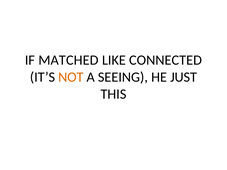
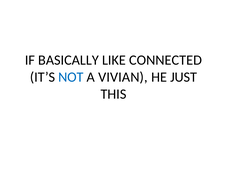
MATCHED: MATCHED -> BASICALLY
NOT colour: orange -> blue
SEEING: SEEING -> VIVIAN
